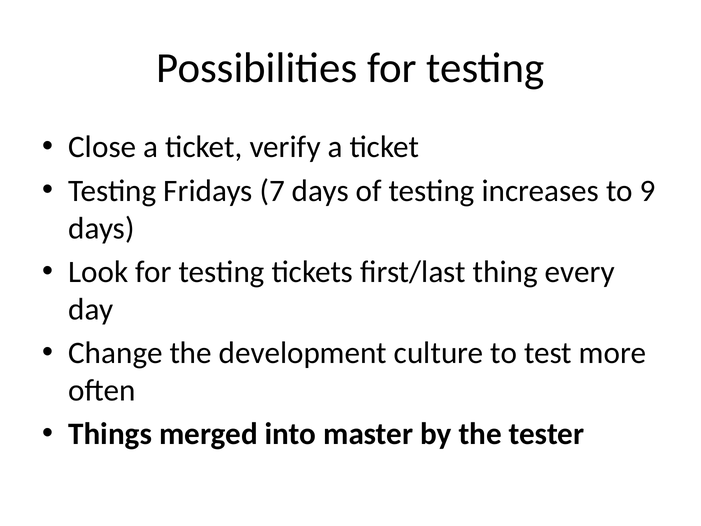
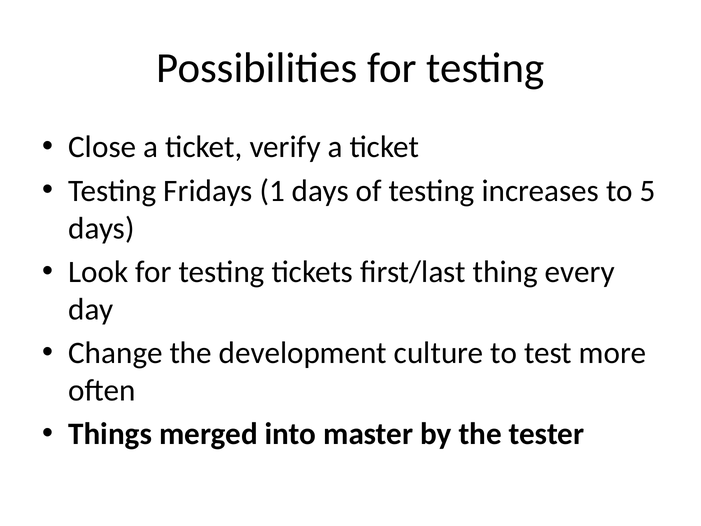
7: 7 -> 1
9: 9 -> 5
